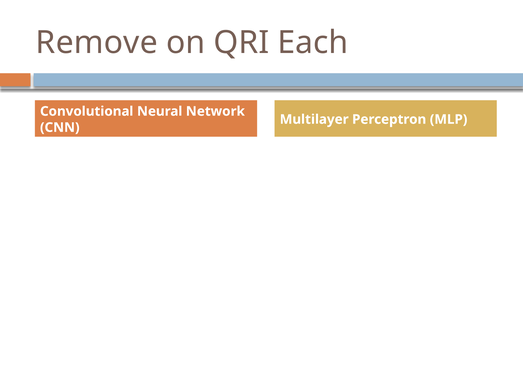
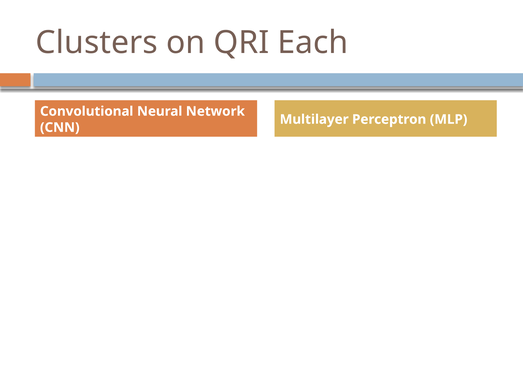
Remove: Remove -> Clusters
